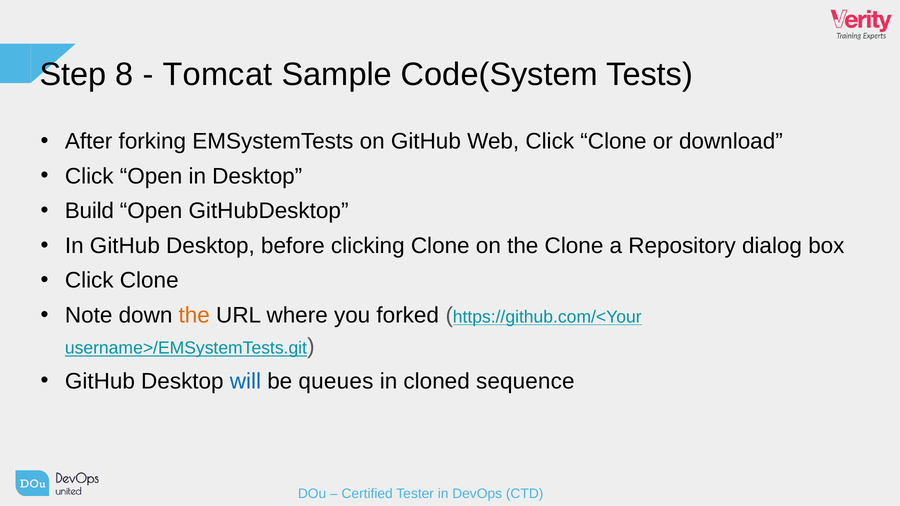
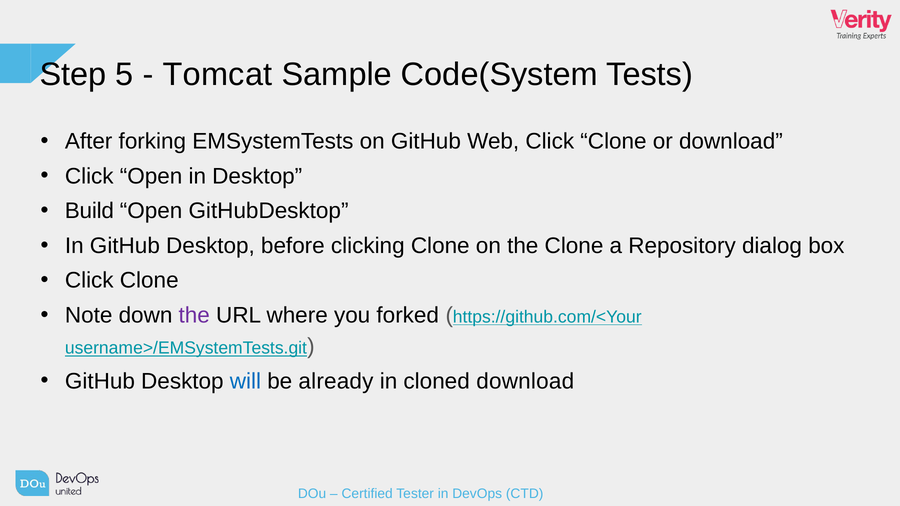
8: 8 -> 5
the at (194, 316) colour: orange -> purple
queues: queues -> already
cloned sequence: sequence -> download
